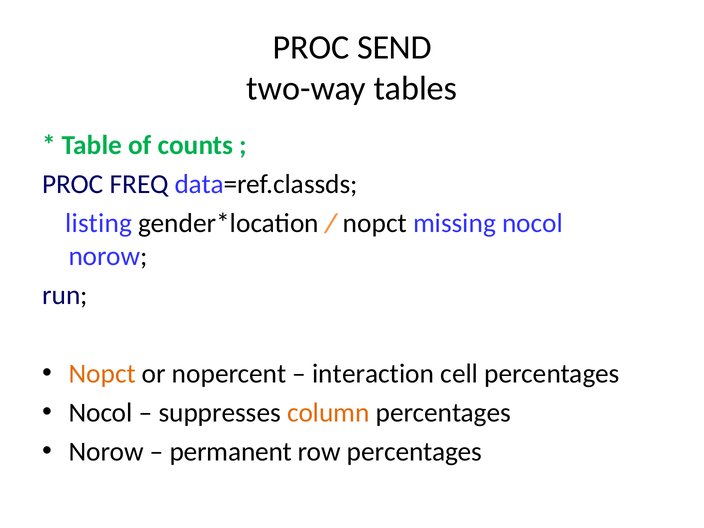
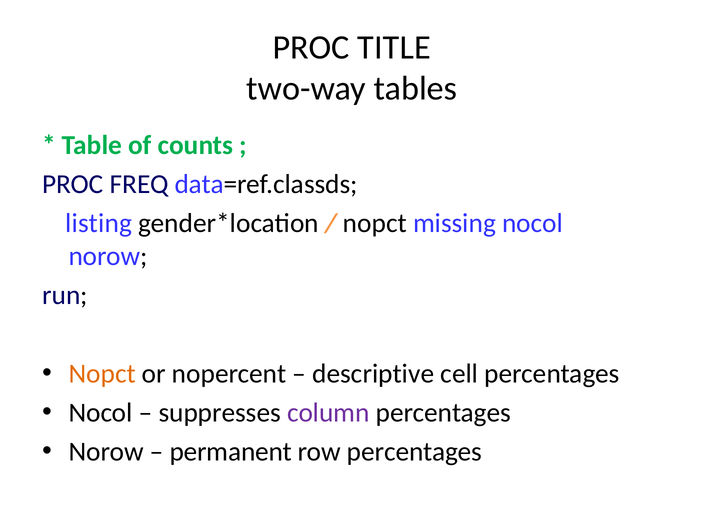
SEND: SEND -> TITLE
interaction: interaction -> descriptive
column colour: orange -> purple
